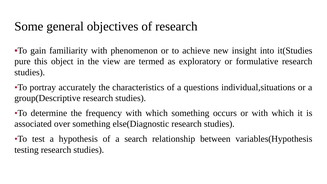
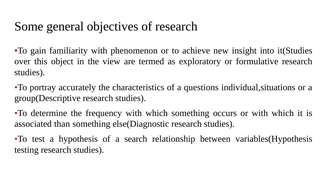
pure: pure -> over
over: over -> than
